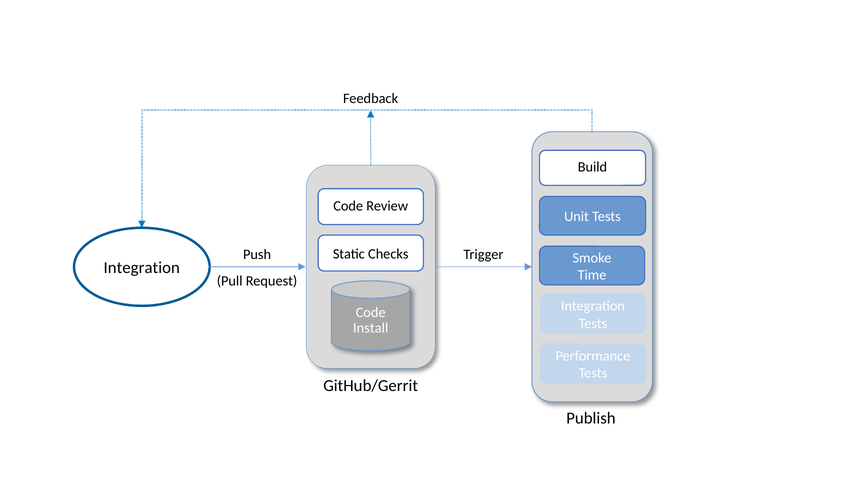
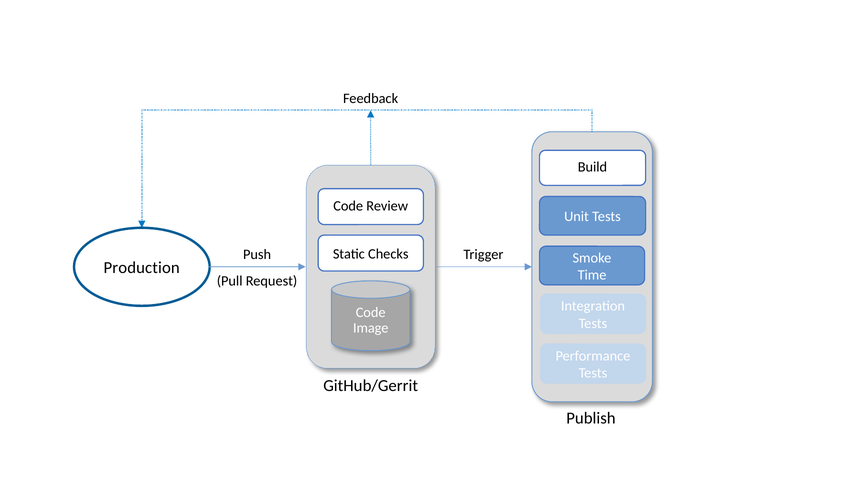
Integration at (142, 268): Integration -> Production
Install: Install -> Image
